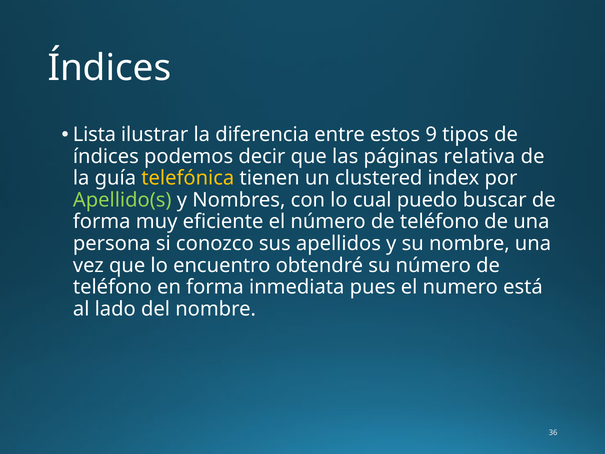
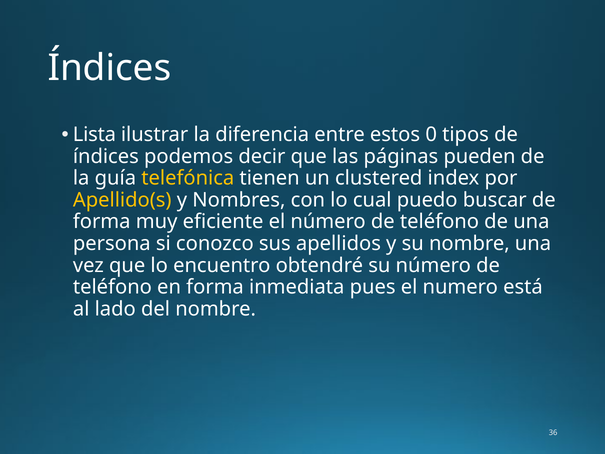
9: 9 -> 0
relativa: relativa -> pueden
Apellido(s colour: light green -> yellow
